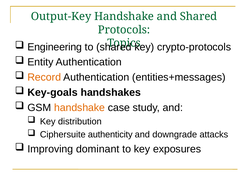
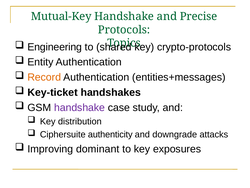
Output-Key: Output-Key -> Mutual-Key
and Shared: Shared -> Precise
Key-goals: Key-goals -> Key-ticket
handshake at (80, 107) colour: orange -> purple
